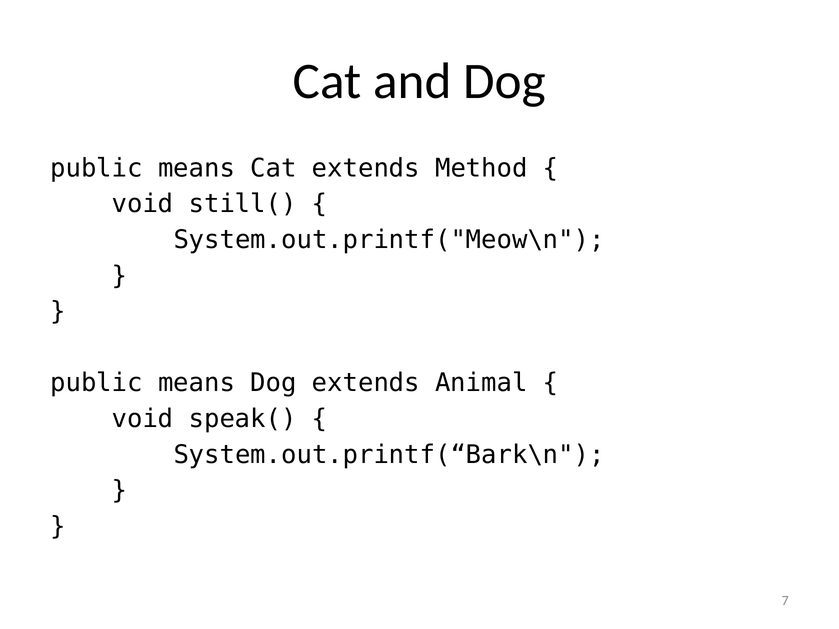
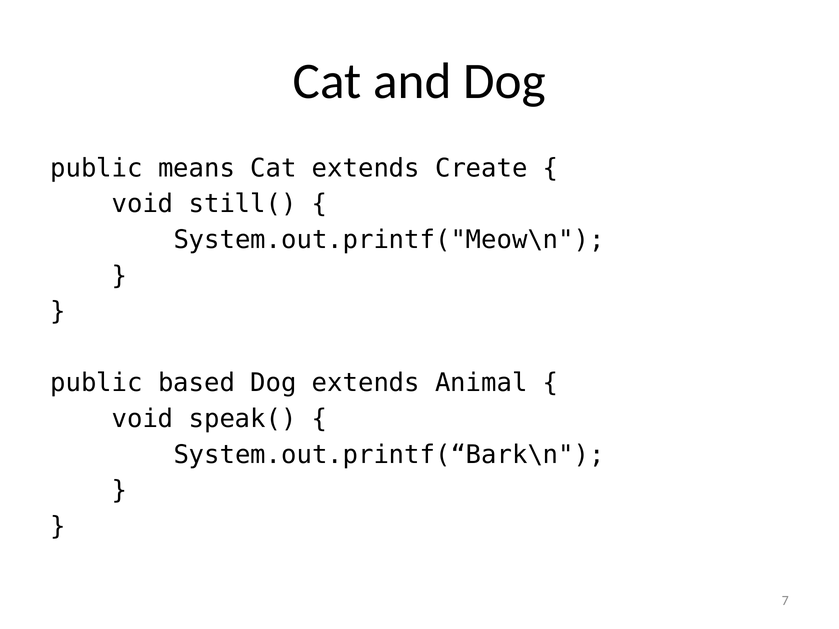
Method: Method -> Create
means at (197, 383): means -> based
